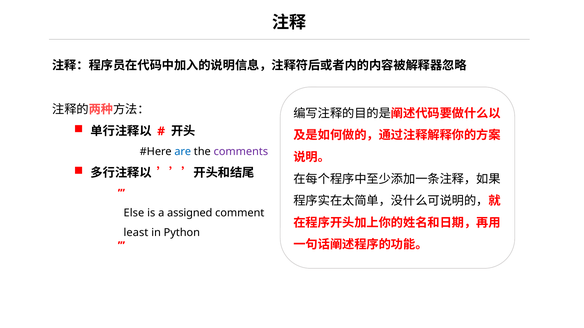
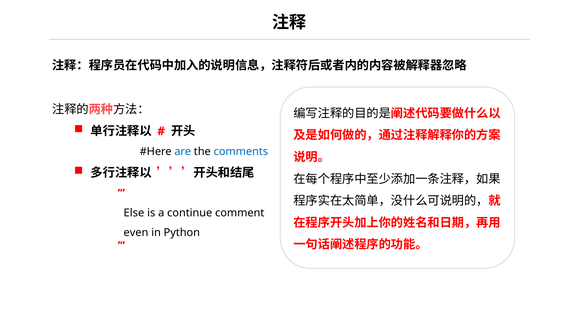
comments colour: purple -> blue
assigned: assigned -> continue
least: least -> even
